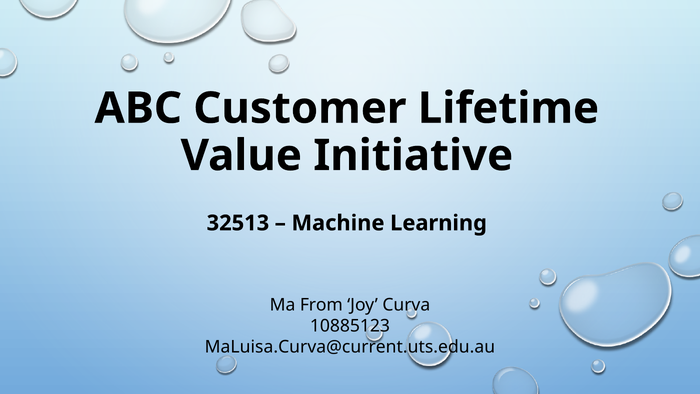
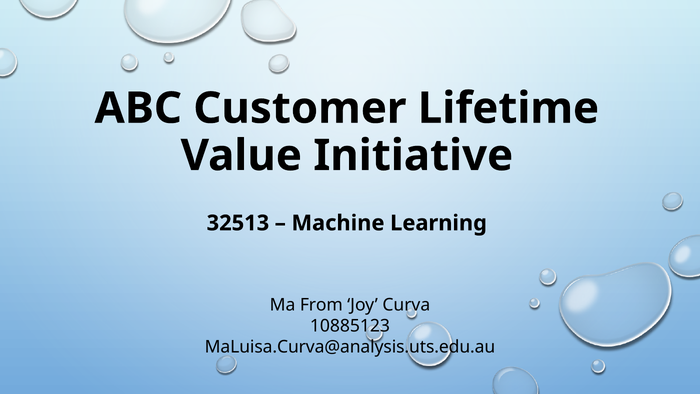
MaLuisa.Curva@current.uts.edu.au: MaLuisa.Curva@current.uts.edu.au -> MaLuisa.Curva@analysis.uts.edu.au
